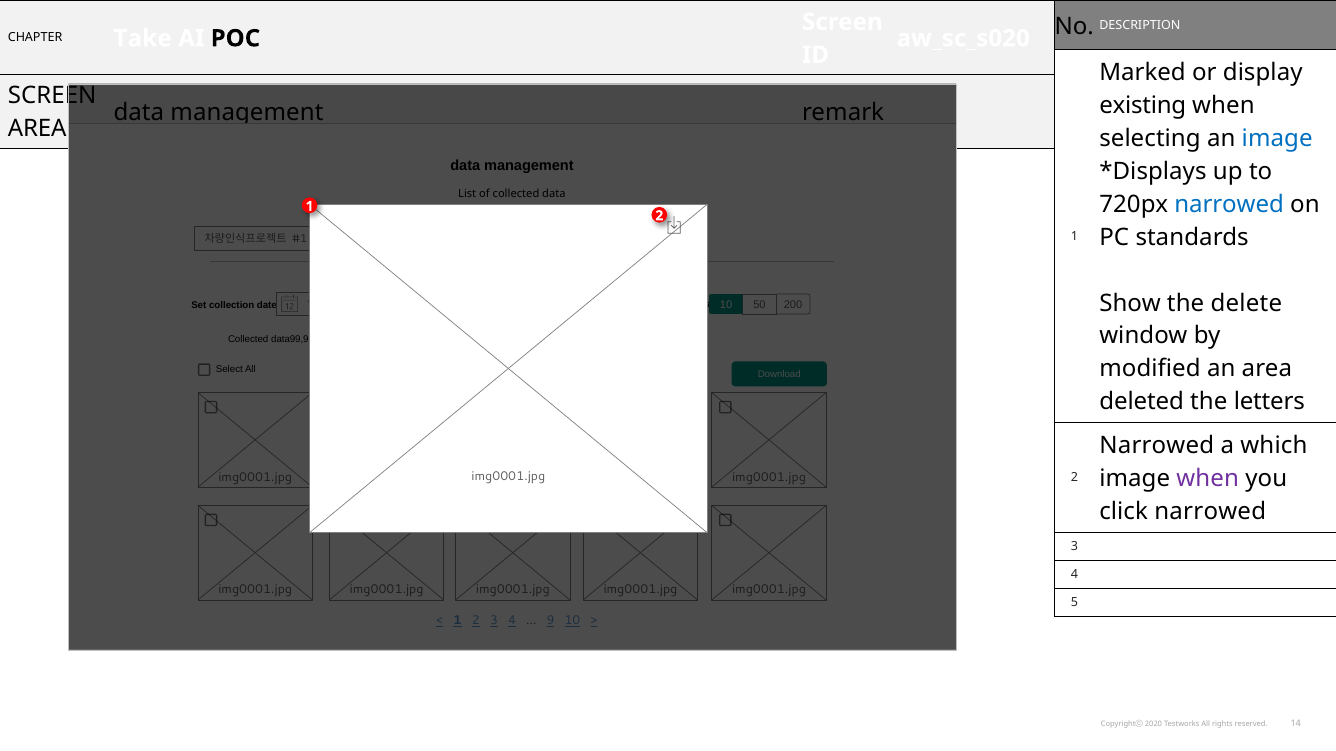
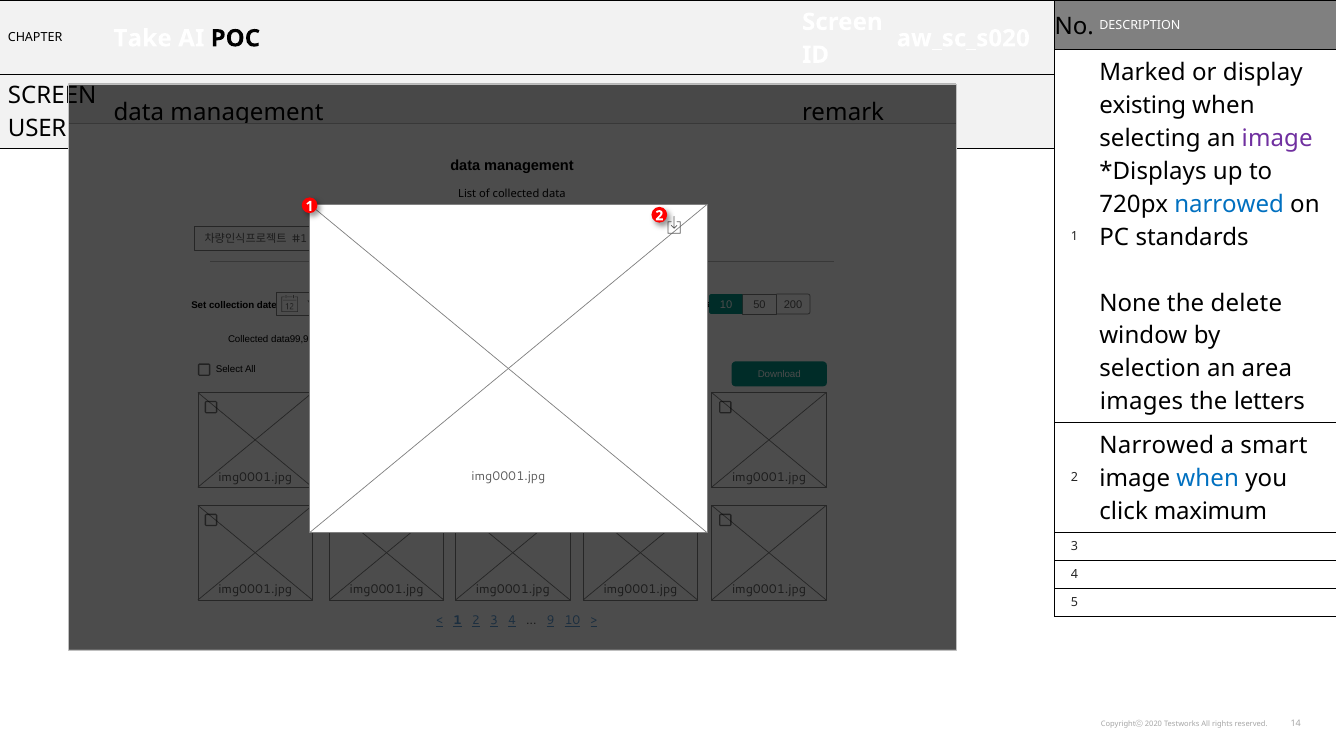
AREA at (37, 129): AREA -> USER
image at (1277, 139) colour: blue -> purple
Show: Show -> None
modified: modified -> selection
deleted: deleted -> images
which: which -> smart
when at (1208, 479) colour: purple -> blue
click narrowed: narrowed -> maximum
